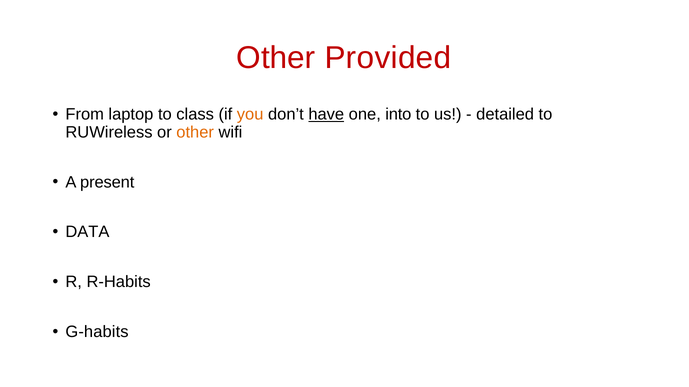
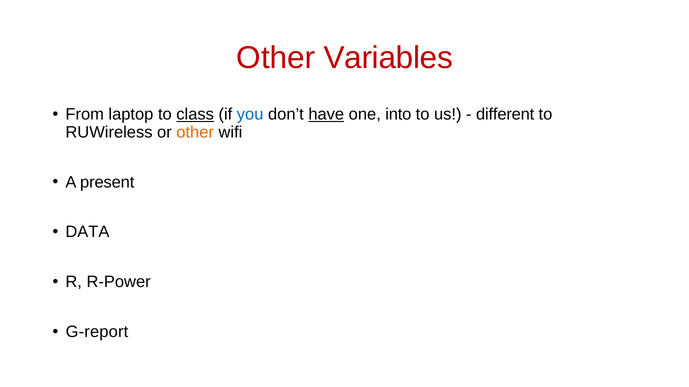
Provided: Provided -> Variables
class underline: none -> present
you colour: orange -> blue
detailed: detailed -> different
R-Habits: R-Habits -> R-Power
G-habits: G-habits -> G-report
